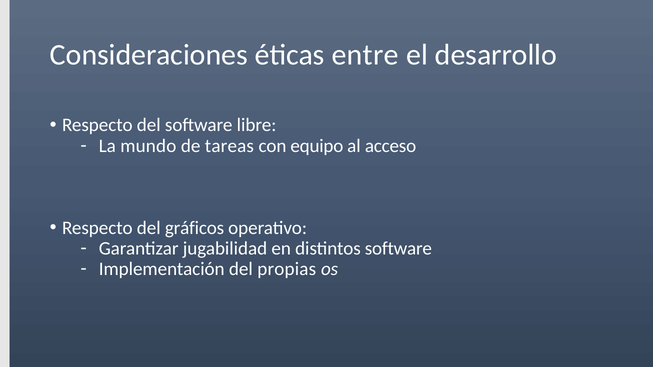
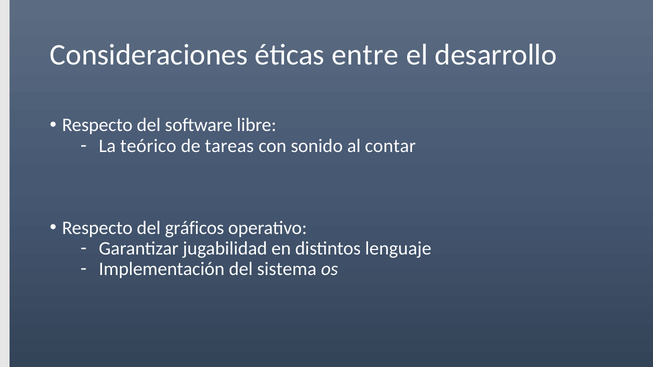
mundo: mundo -> teórico
equipo: equipo -> sonido
acceso: acceso -> contar
distintos software: software -> lenguaje
propias: propias -> sistema
